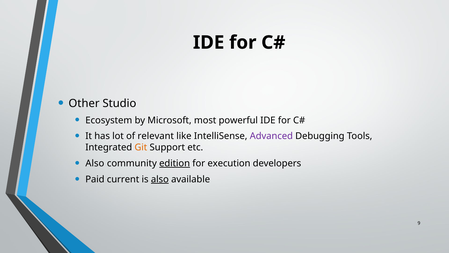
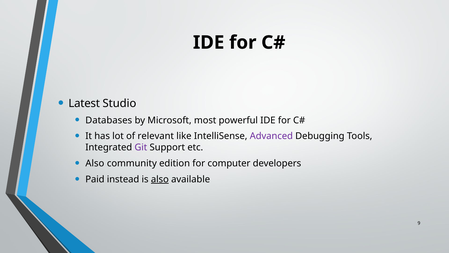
Other: Other -> Latest
Ecosystem: Ecosystem -> Databases
Git colour: orange -> purple
edition underline: present -> none
execution: execution -> computer
current: current -> instead
